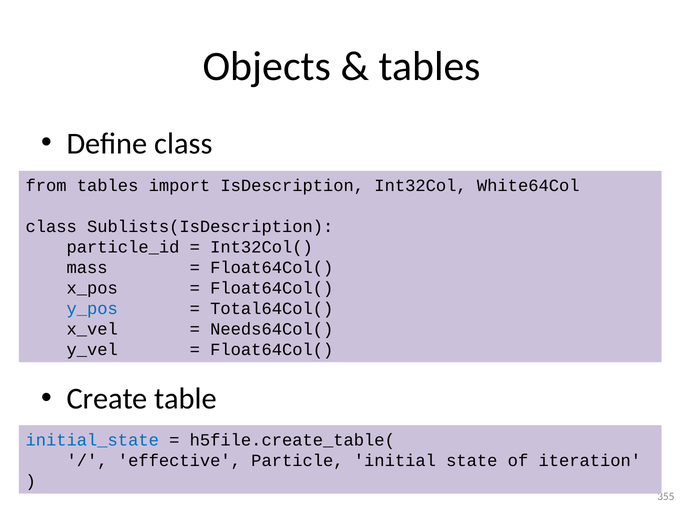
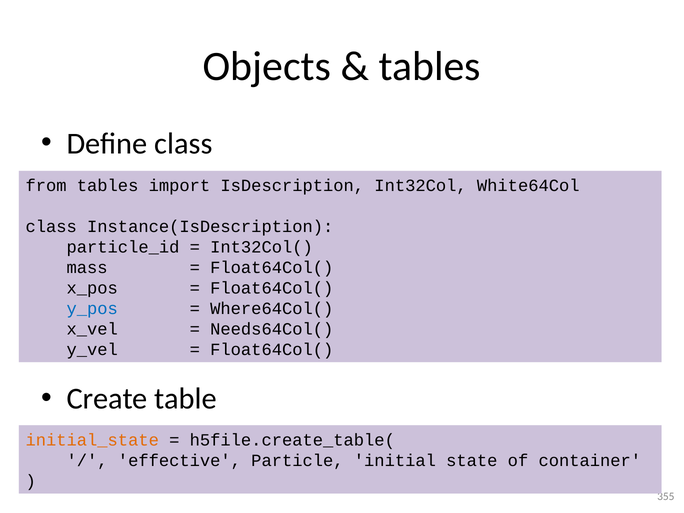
Sublists(IsDescription: Sublists(IsDescription -> Instance(IsDescription
Total64Col(: Total64Col( -> Where64Col(
initial_state colour: blue -> orange
iteration: iteration -> container
